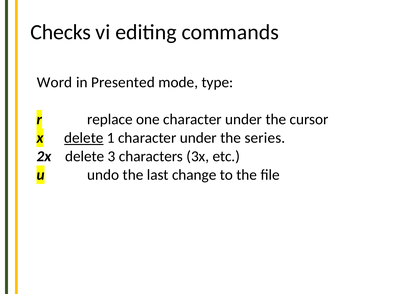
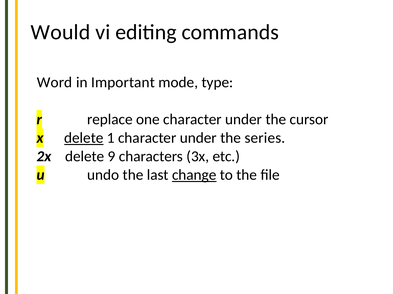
Checks: Checks -> Would
Presented: Presented -> Important
3: 3 -> 9
change underline: none -> present
